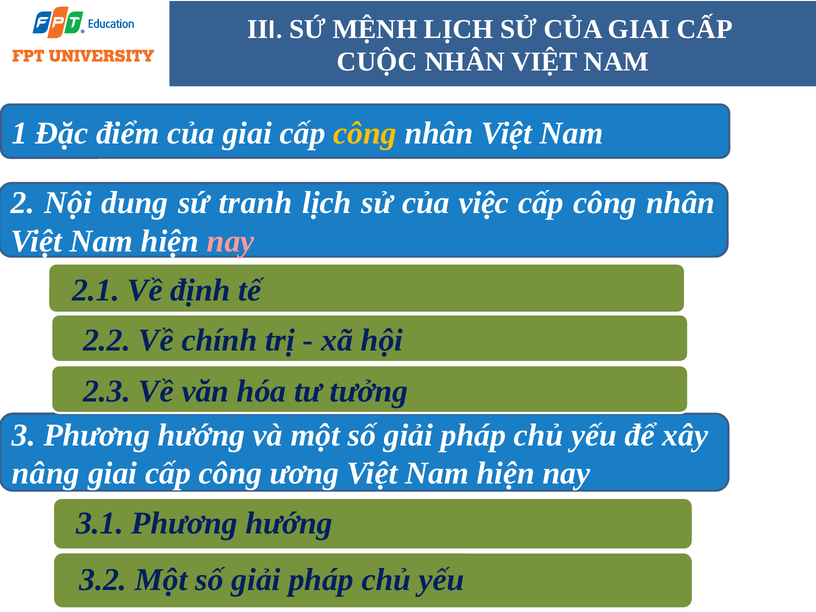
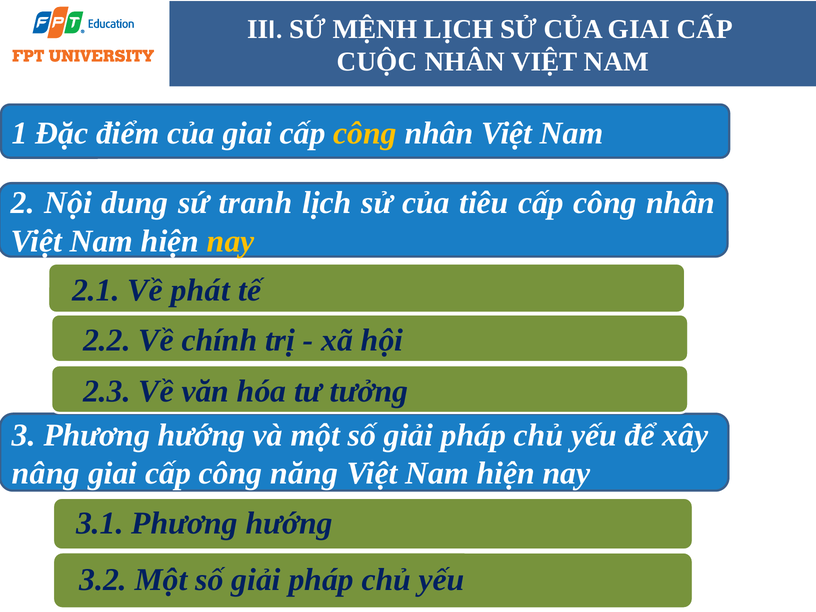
việc: việc -> tiêu
nay at (231, 241) colour: pink -> yellow
định: định -> phát
ương: ương -> năng
